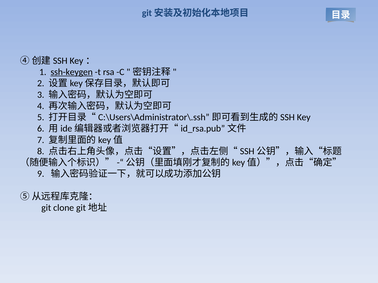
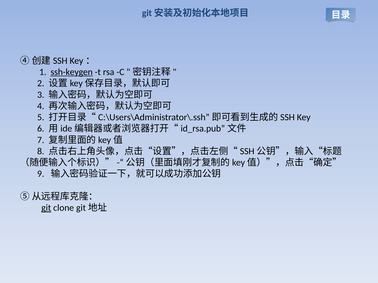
git underline: none -> present
